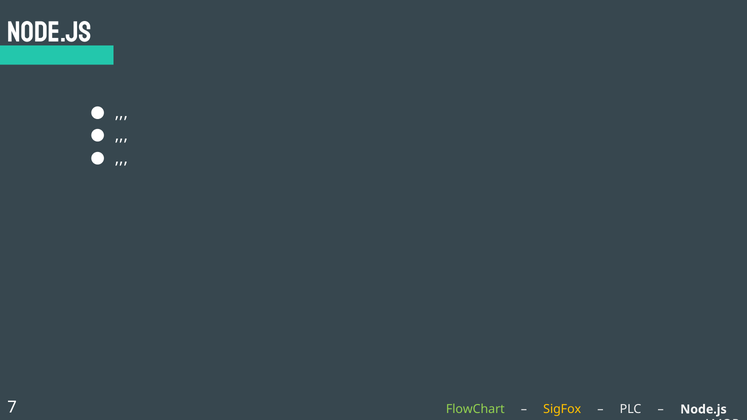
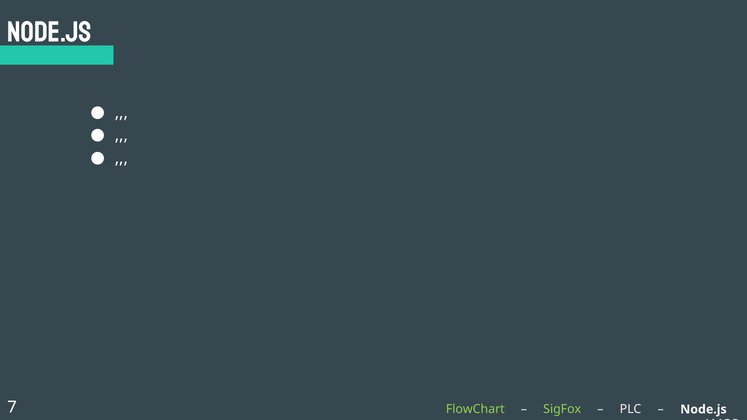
SigFox colour: yellow -> light green
